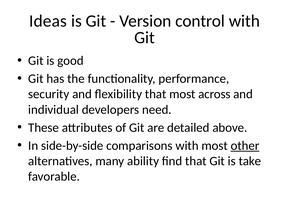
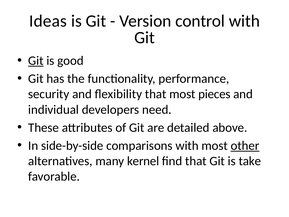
Git at (36, 61) underline: none -> present
across: across -> pieces
ability: ability -> kernel
